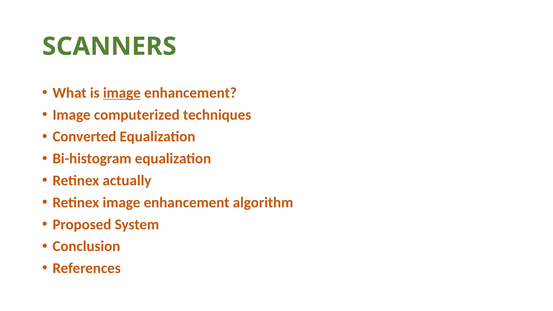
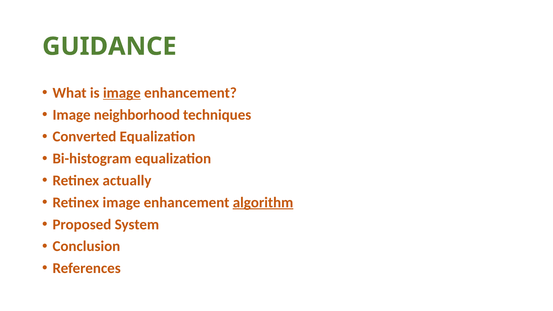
SCANNERS: SCANNERS -> GUIDANCE
computerized: computerized -> neighborhood
algorithm underline: none -> present
